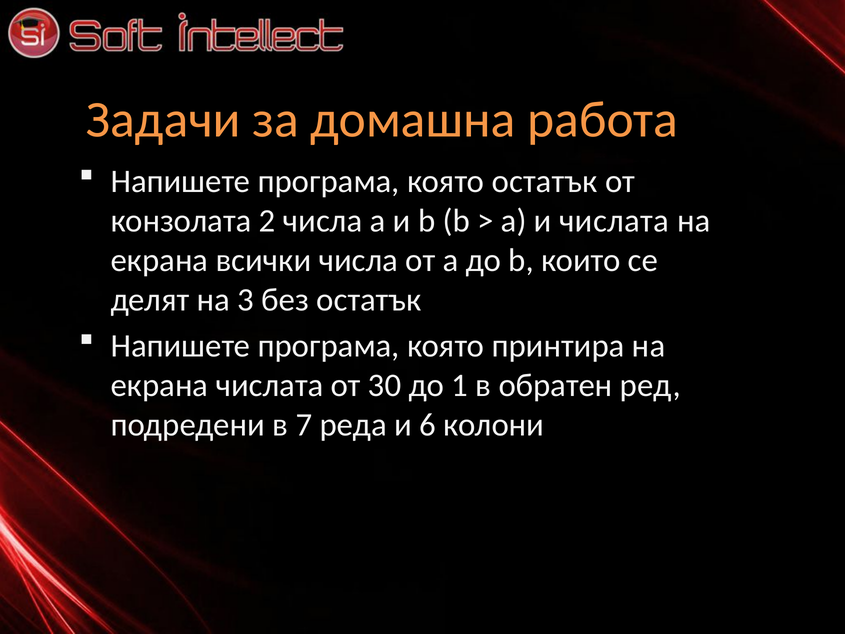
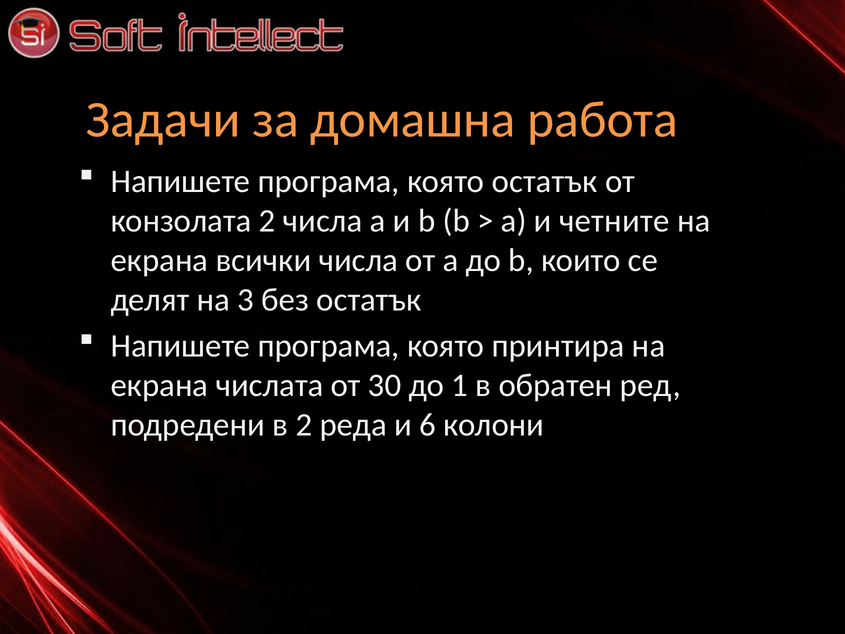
и числата: числата -> четните
в 7: 7 -> 2
